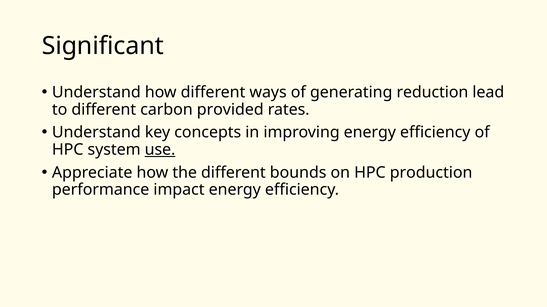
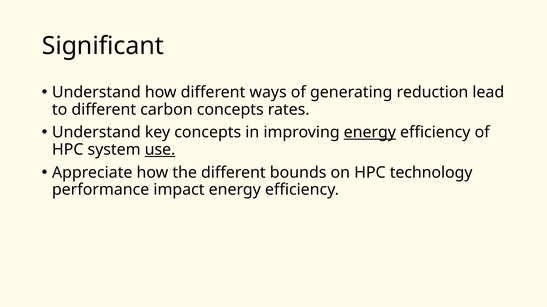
carbon provided: provided -> concepts
energy at (370, 133) underline: none -> present
production: production -> technology
